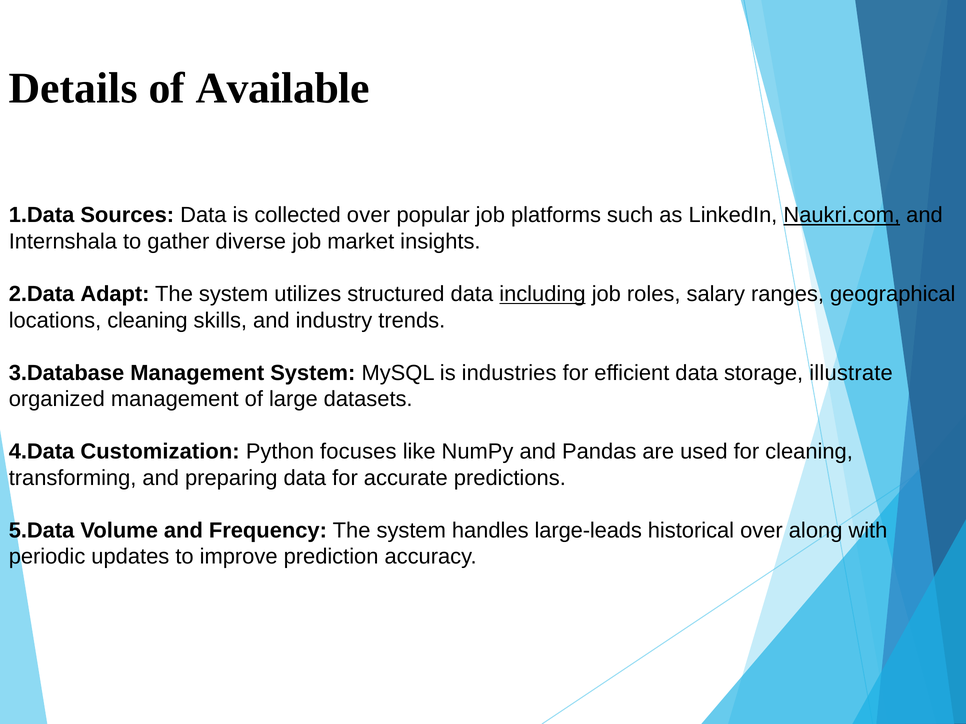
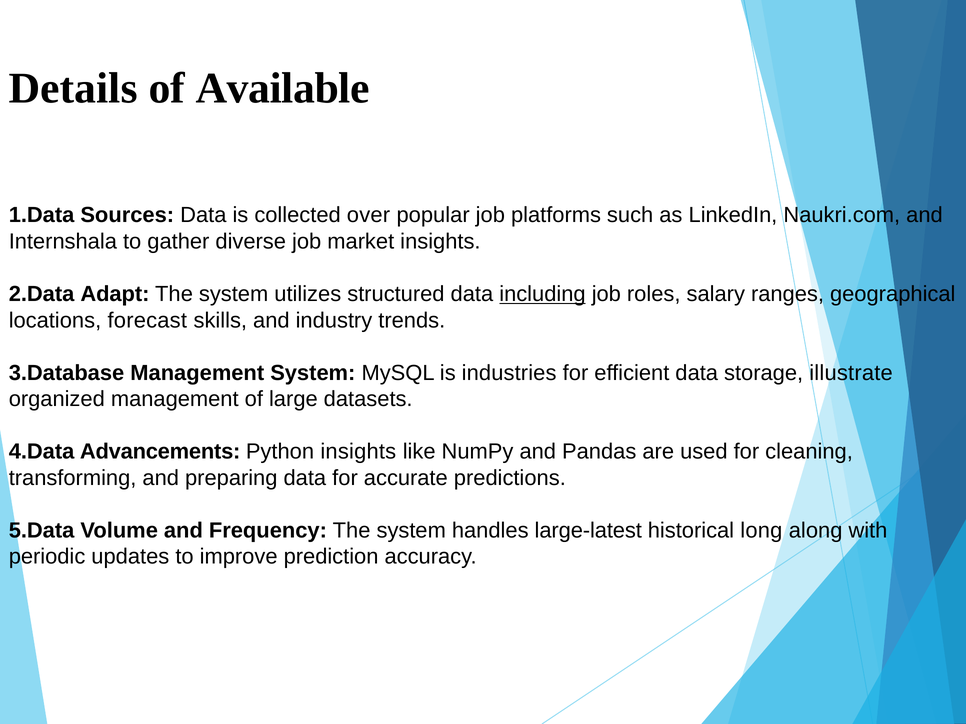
Naukri.com underline: present -> none
locations cleaning: cleaning -> forecast
Customization: Customization -> Advancements
Python focuses: focuses -> insights
large-leads: large-leads -> large-latest
historical over: over -> long
